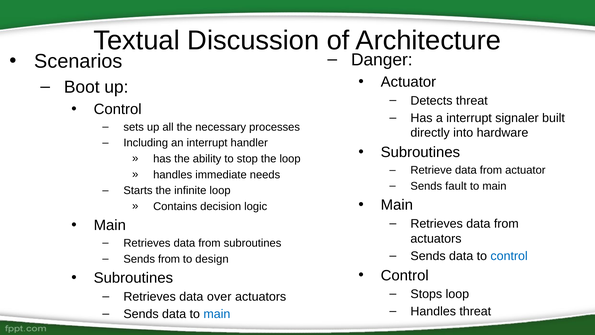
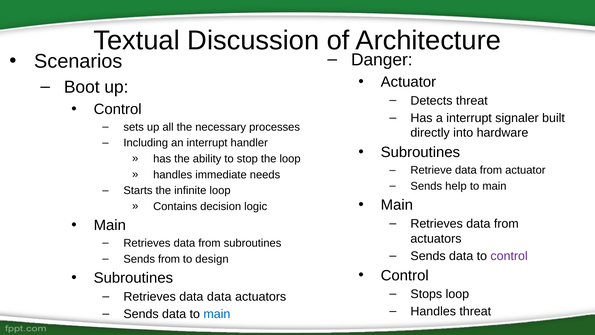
fault: fault -> help
control at (509, 256) colour: blue -> purple
data over: over -> data
